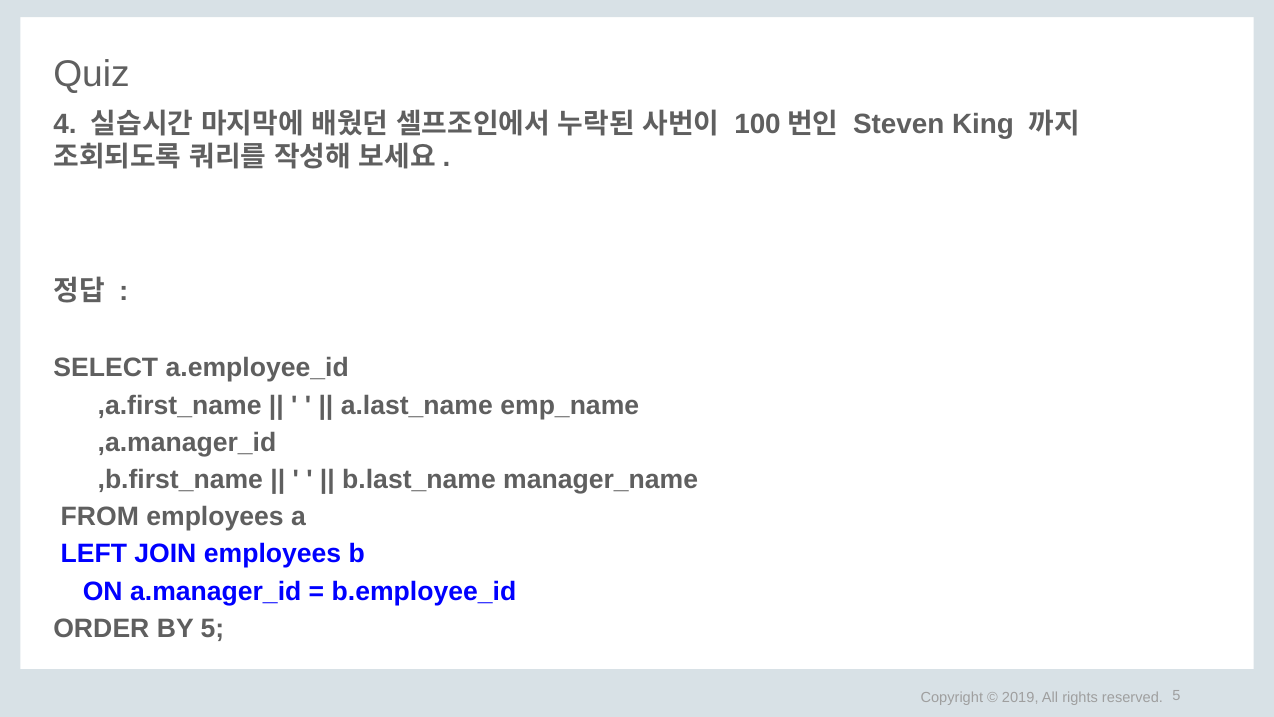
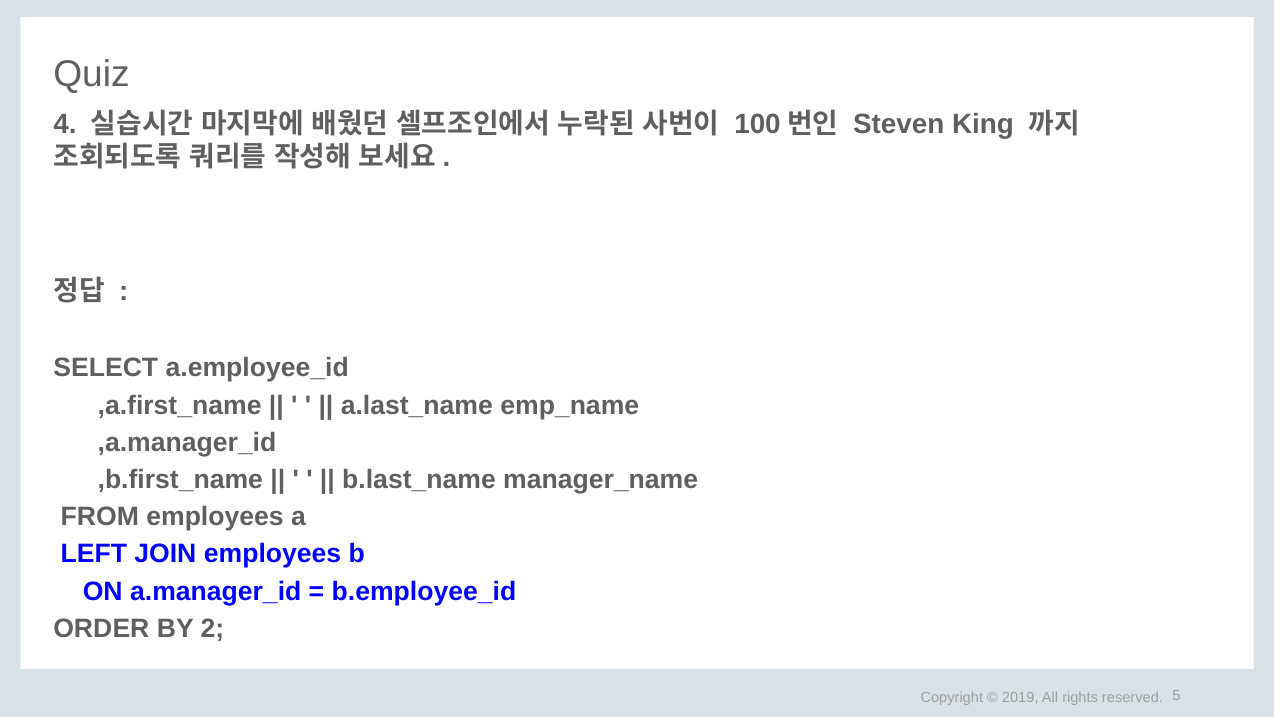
BY 5: 5 -> 2
